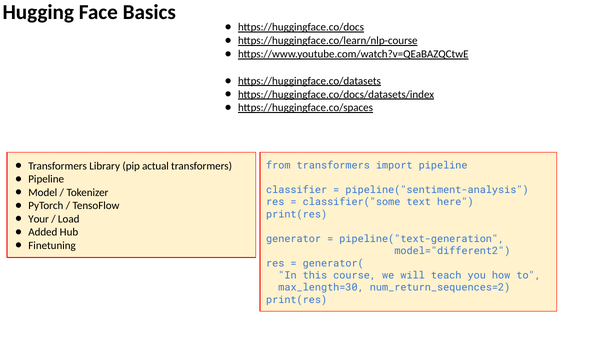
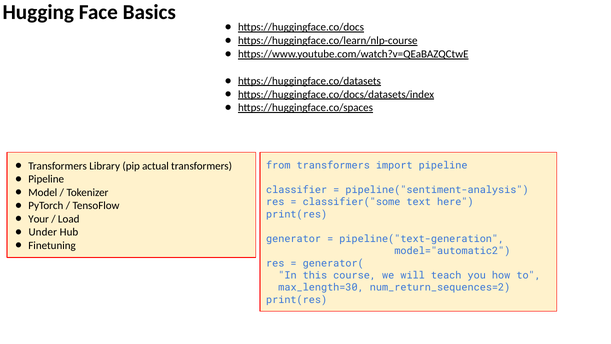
Added: Added -> Under
model="different2: model="different2 -> model="automatic2
